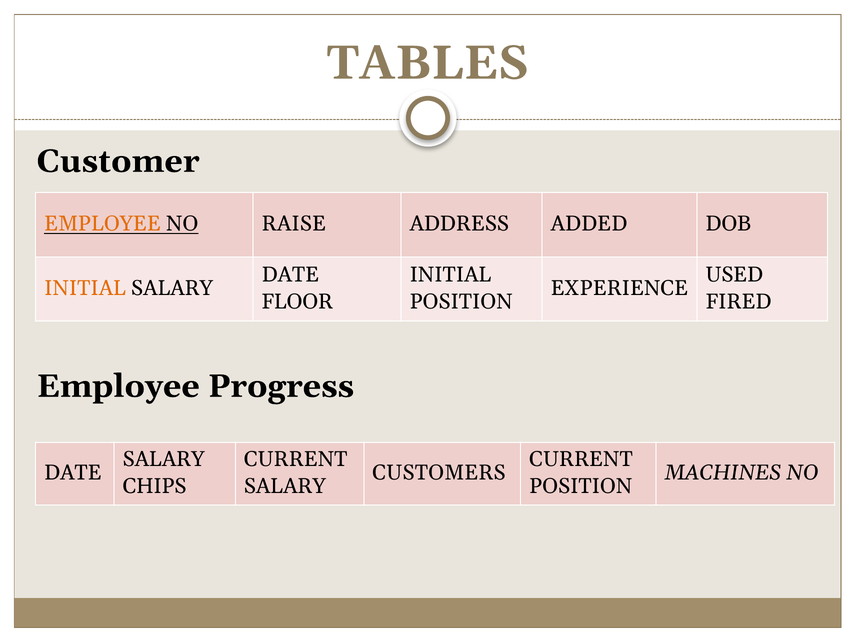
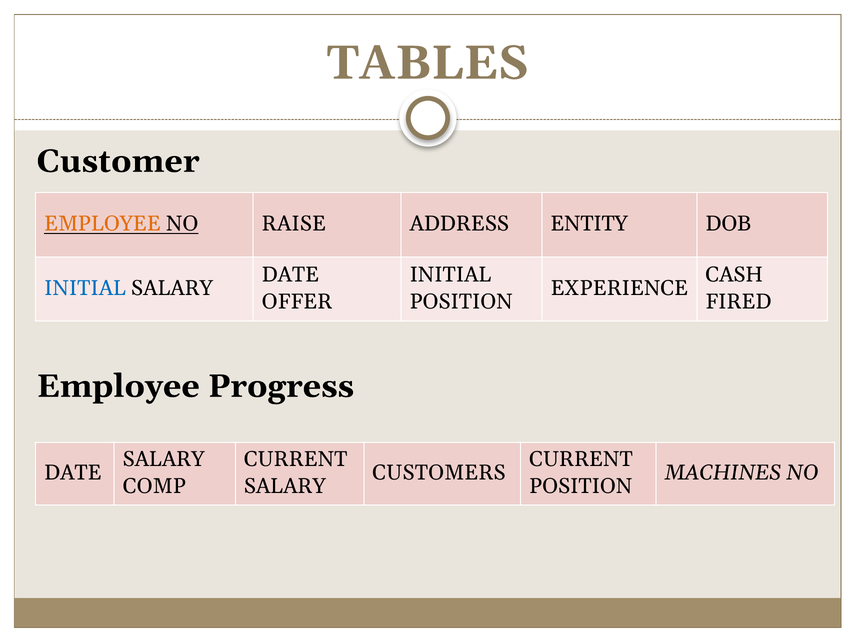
ADDED: ADDED -> ENTITY
USED: USED -> CASH
INITIAL at (85, 288) colour: orange -> blue
FLOOR: FLOOR -> OFFER
CHIPS: CHIPS -> COMP
